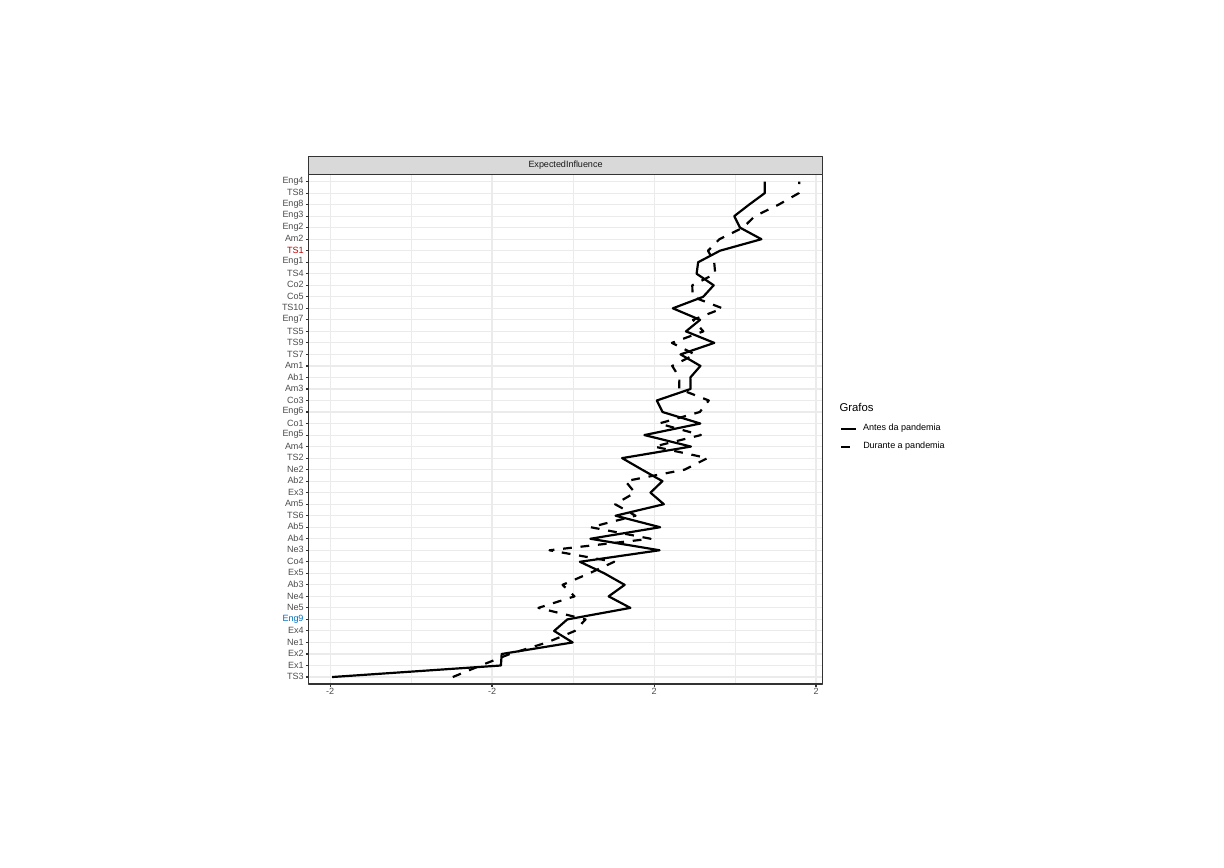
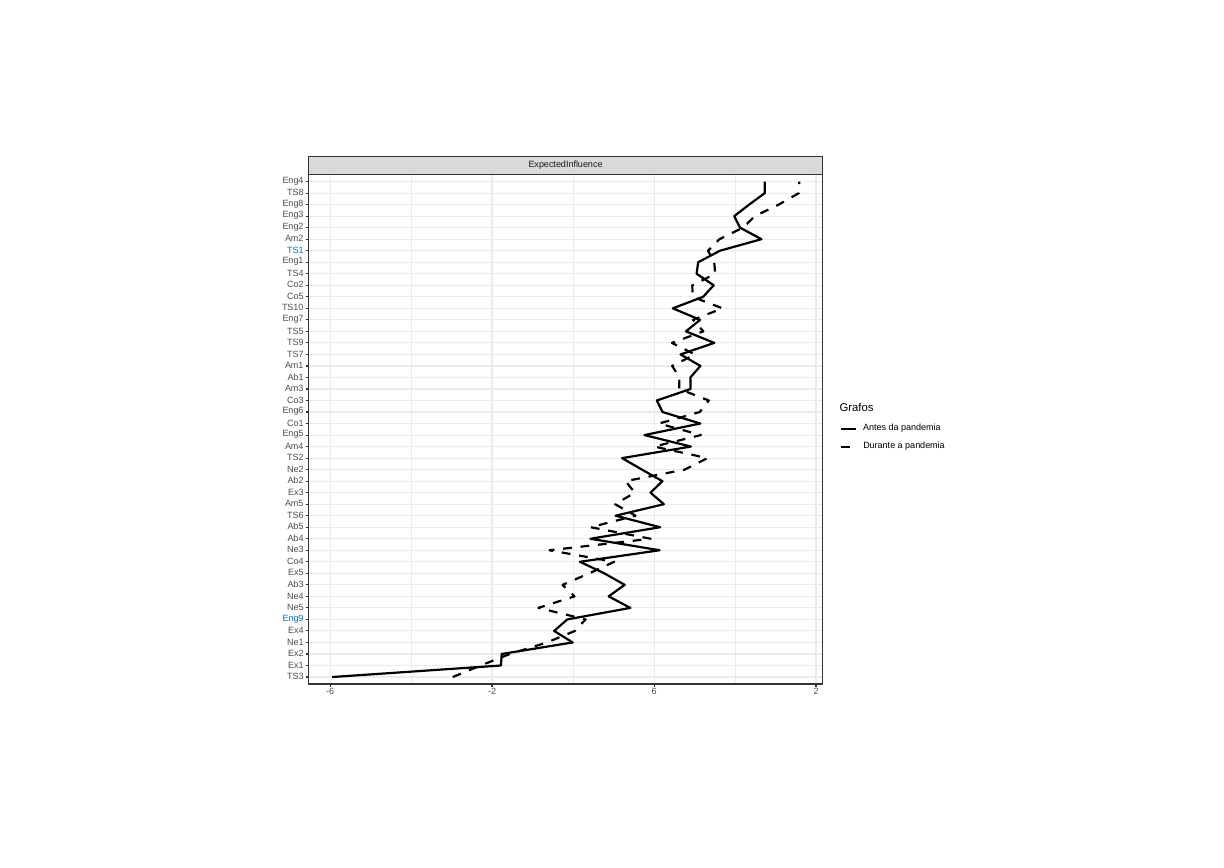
TS1 colour: red -> blue
-2 at (330, 692): -2 -> -6
-2 2: 2 -> 6
